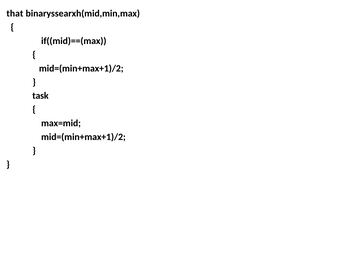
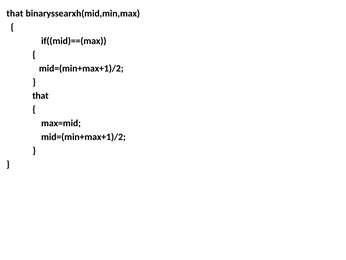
task at (40, 96): task -> that
